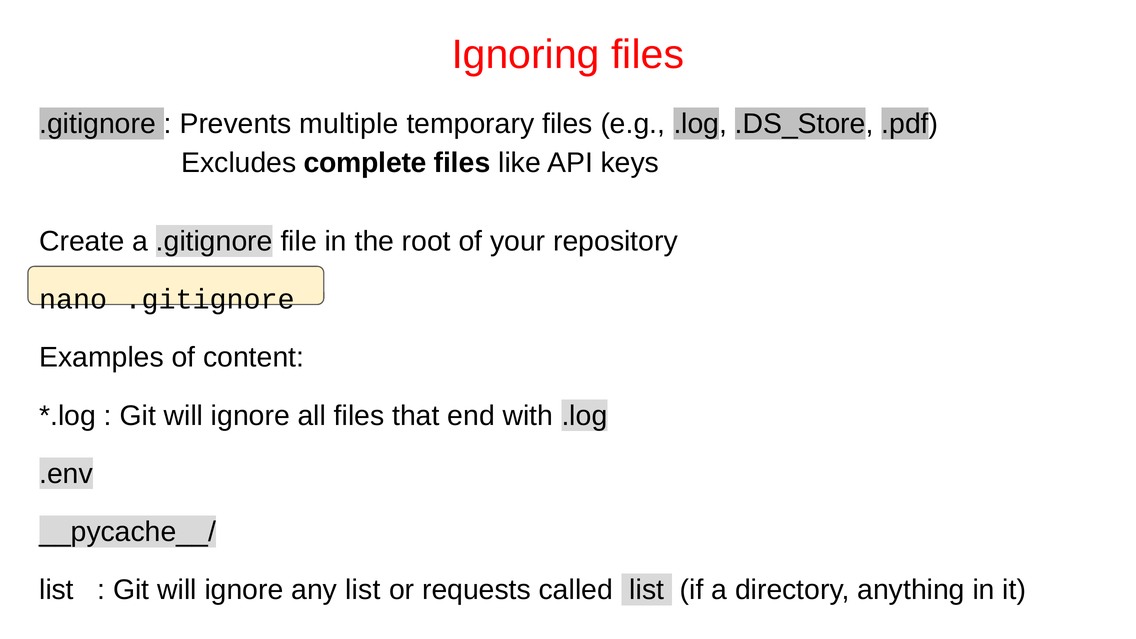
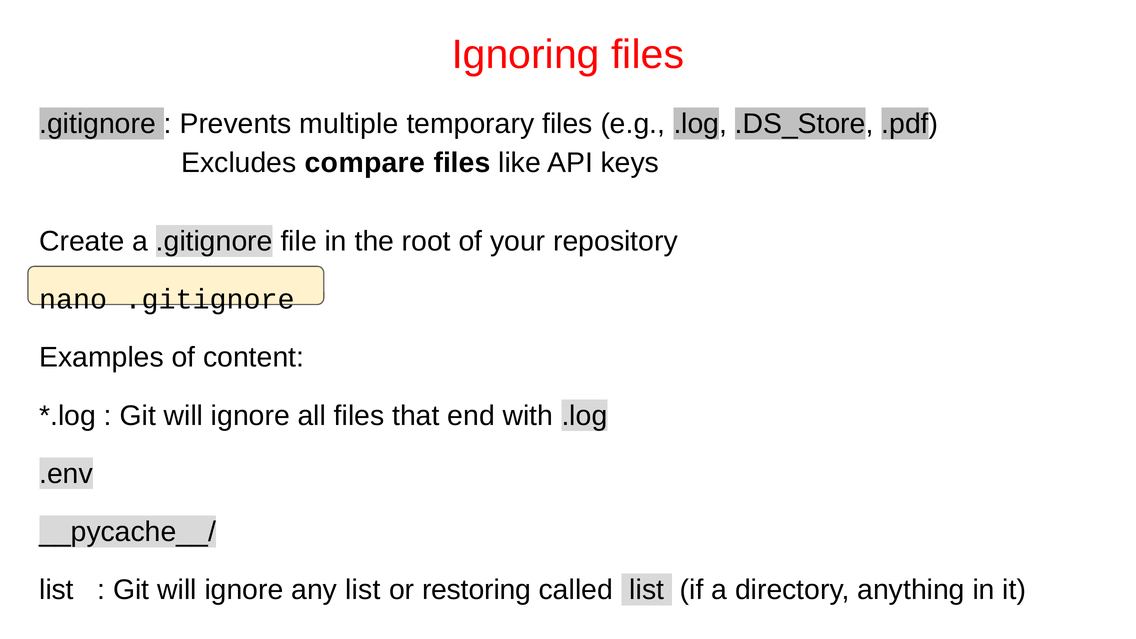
complete: complete -> compare
requests: requests -> restoring
